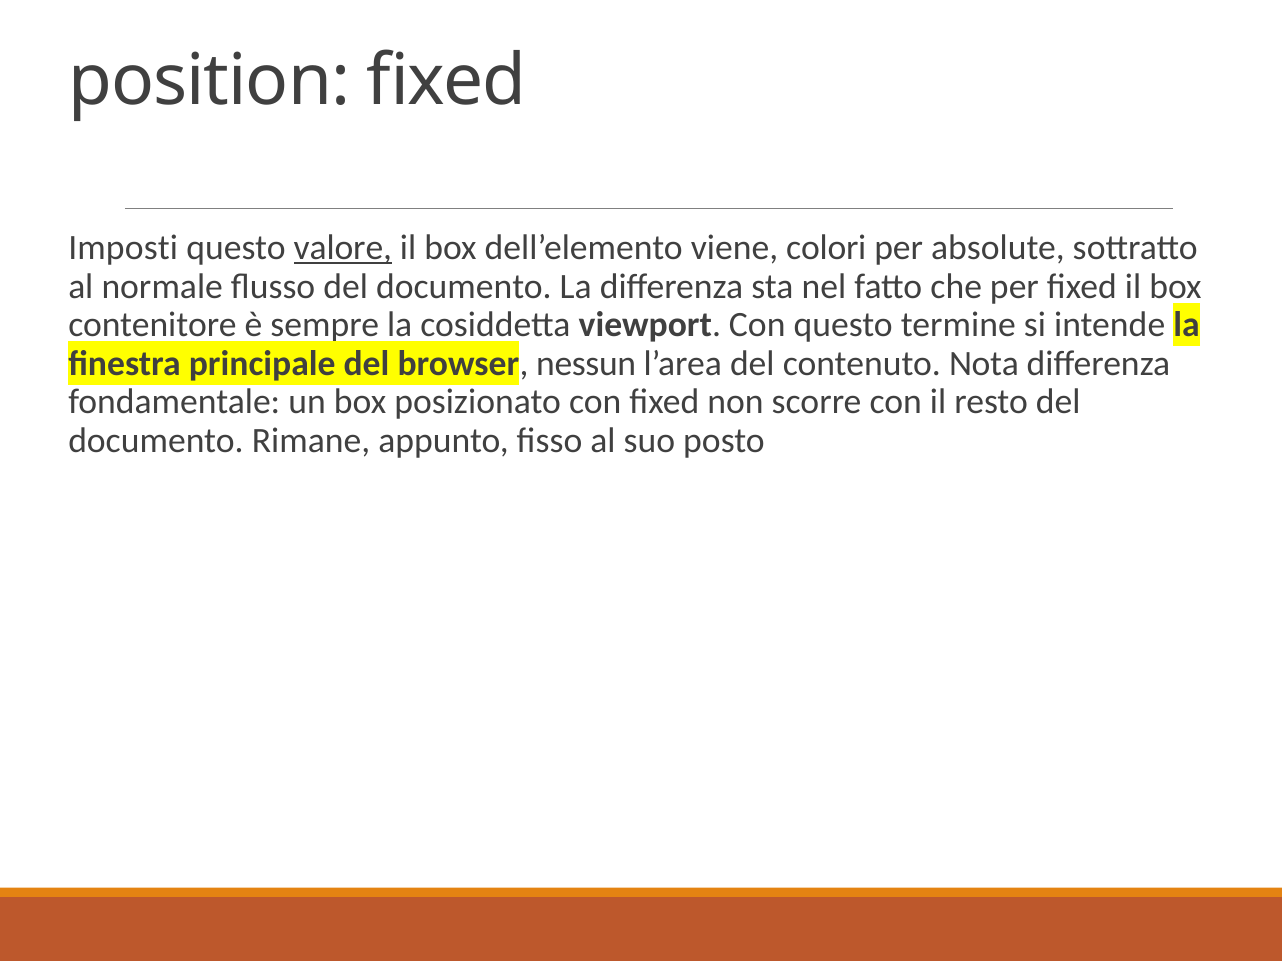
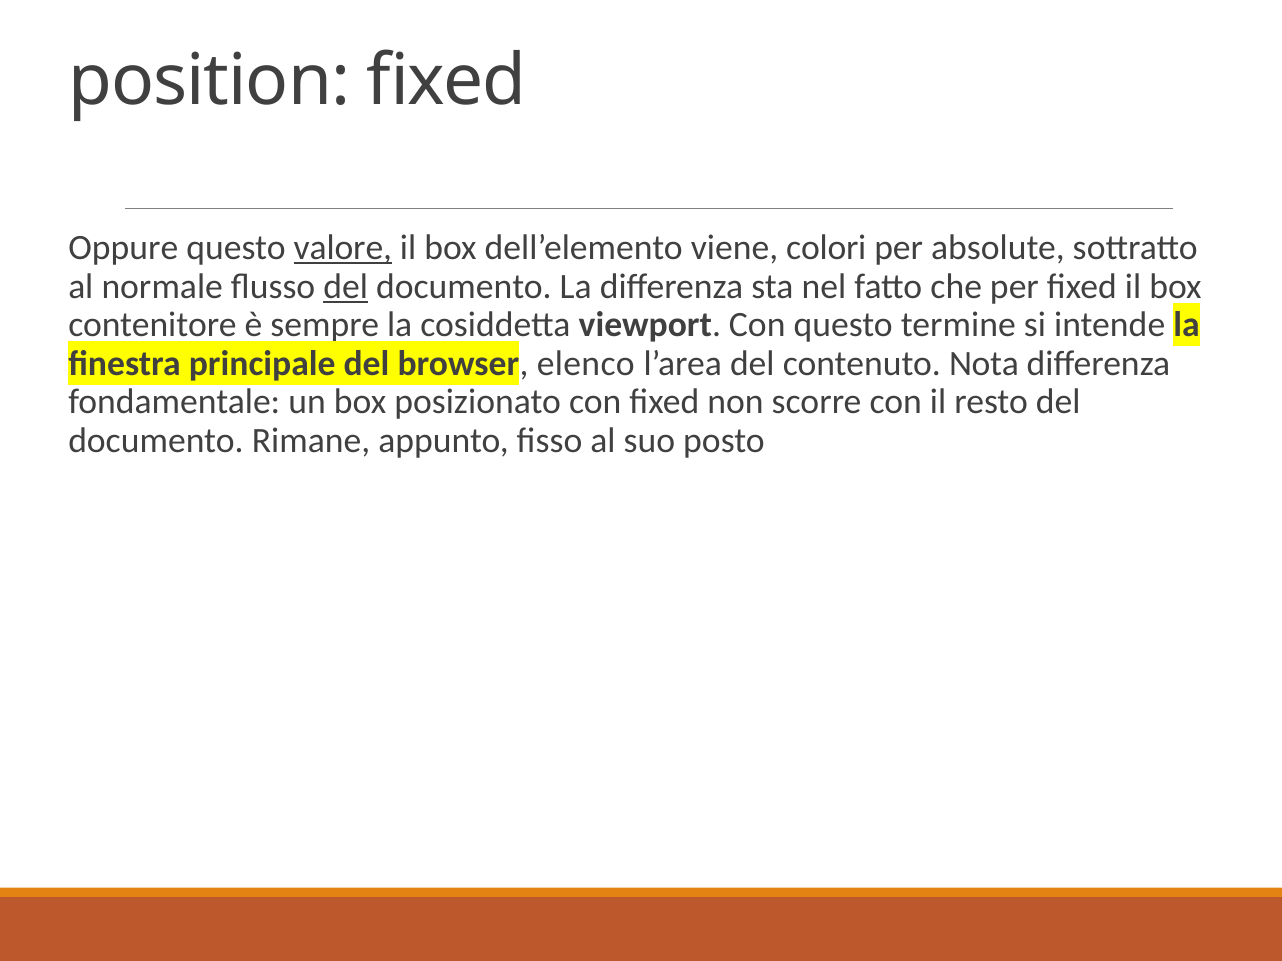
Imposti: Imposti -> Oppure
del at (346, 287) underline: none -> present
nessun: nessun -> elenco
